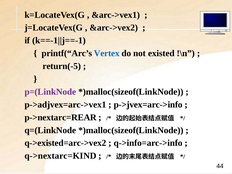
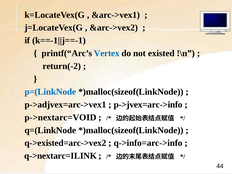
return(-5: return(-5 -> return(-2
p=(LinkNode colour: purple -> blue
p->nextarc=REAR: p->nextarc=REAR -> p->nextarc=VOID
q->nextarc=KIND: q->nextarc=KIND -> q->nextarc=ILINK
